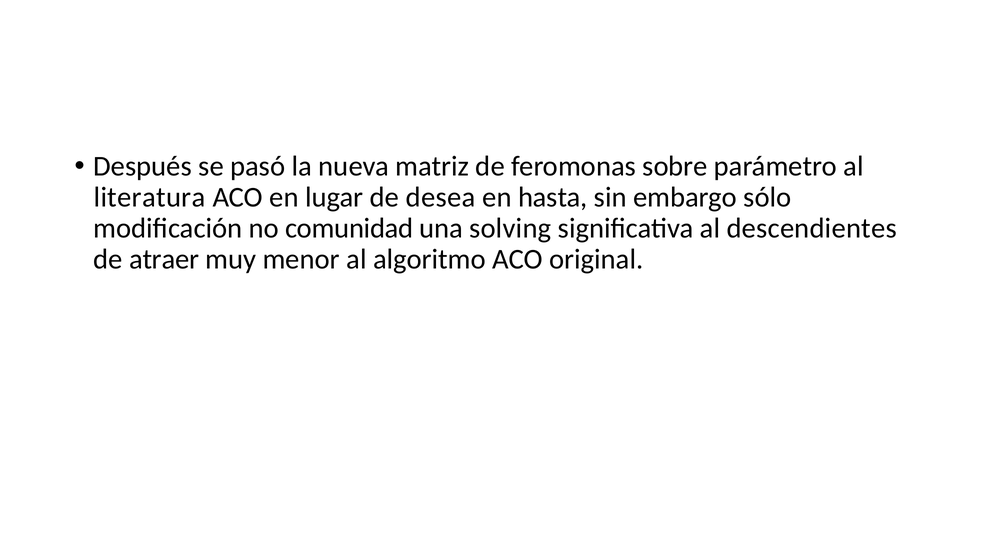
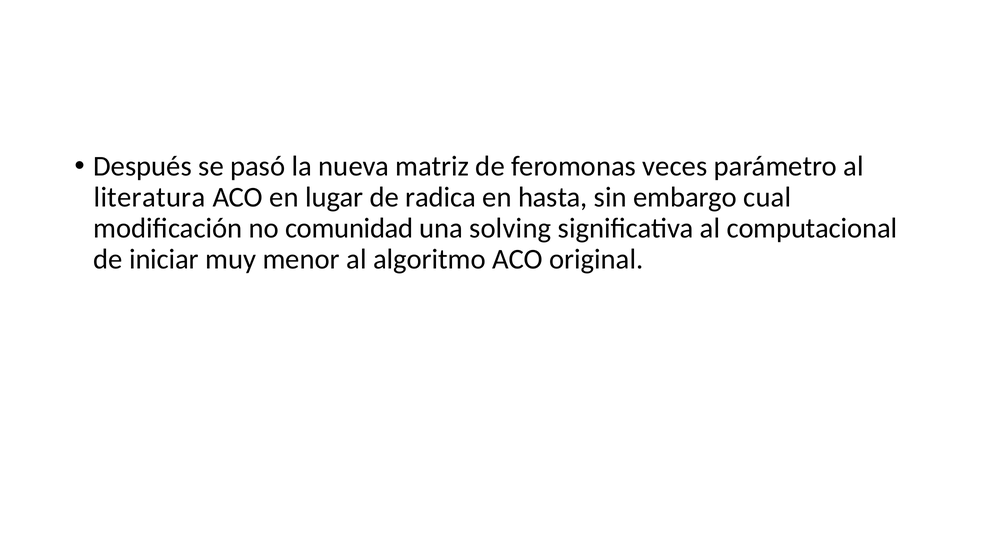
sobre: sobre -> veces
desea: desea -> radica
sólo: sólo -> cual
descendientes: descendientes -> computacional
atraer: atraer -> iniciar
